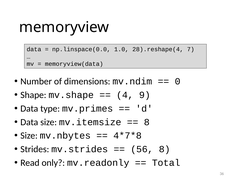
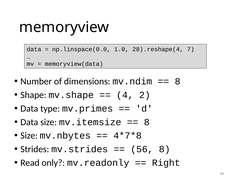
0 at (178, 82): 0 -> 8
9: 9 -> 2
Total: Total -> Right
